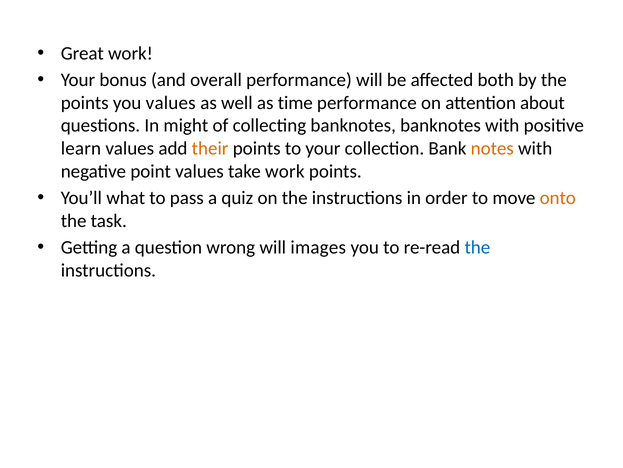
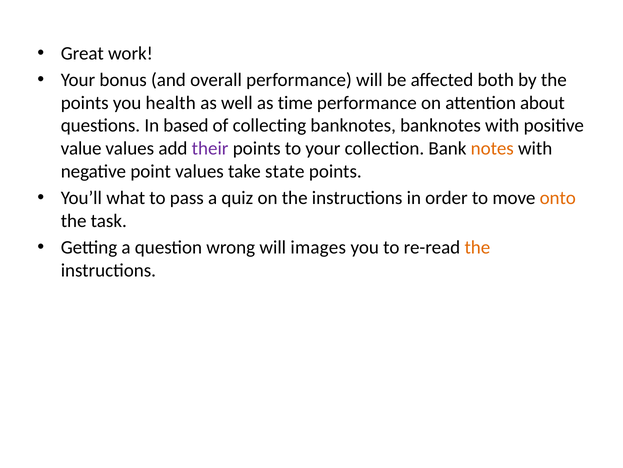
you values: values -> health
might: might -> based
learn: learn -> value
their colour: orange -> purple
take work: work -> state
the at (477, 247) colour: blue -> orange
